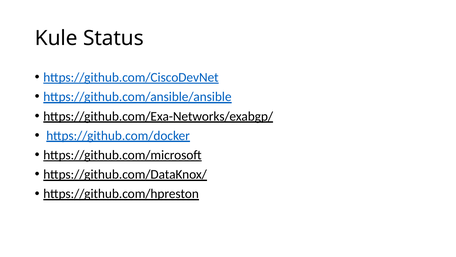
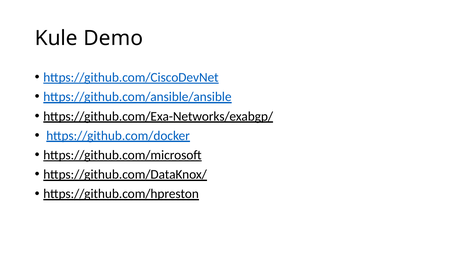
Status: Status -> Demo
